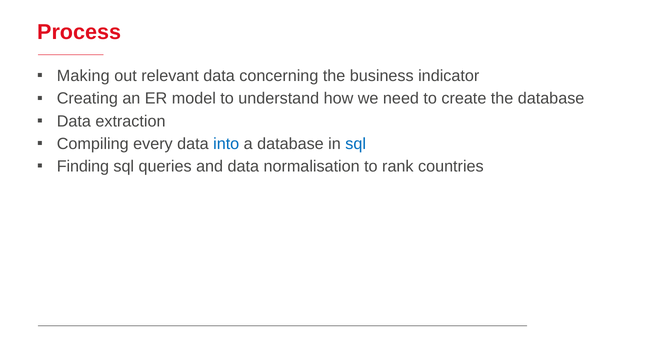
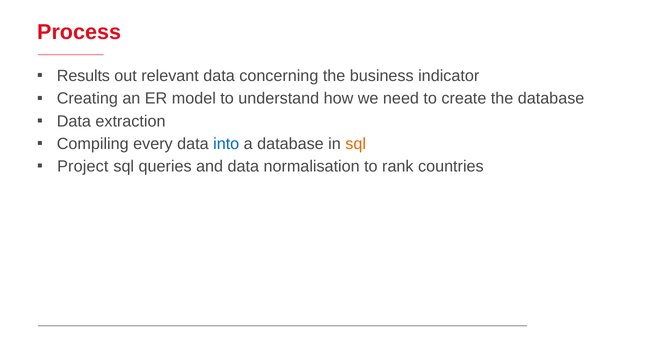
Making: Making -> Results
sql at (356, 144) colour: blue -> orange
Finding: Finding -> Project
